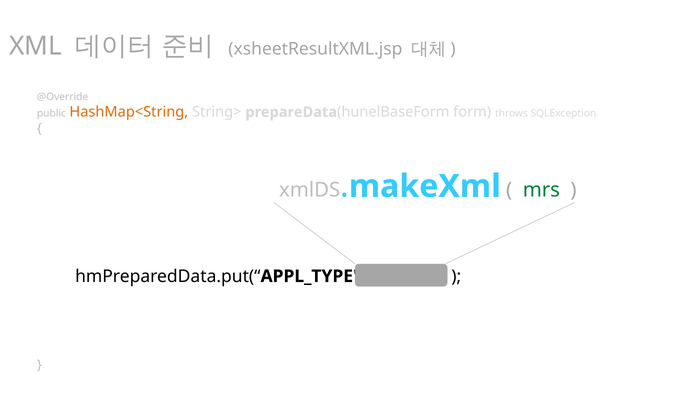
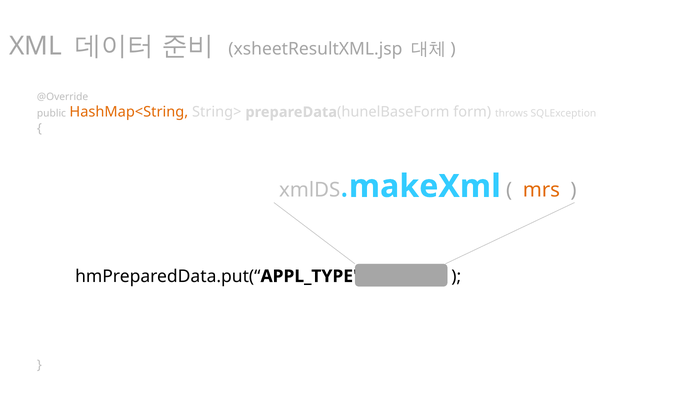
mrs colour: green -> orange
